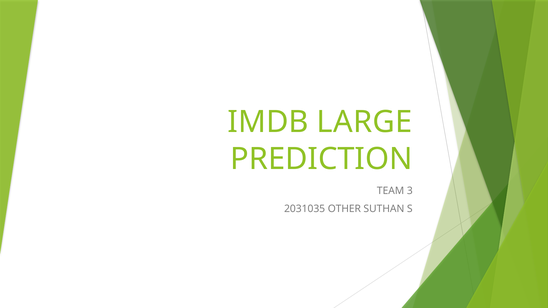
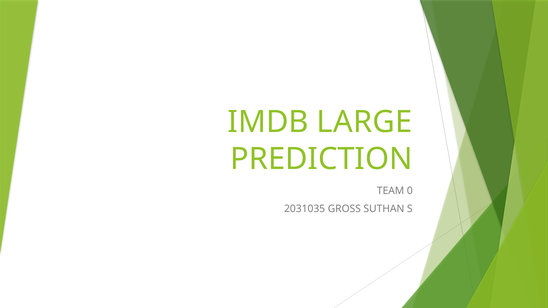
3: 3 -> 0
OTHER: OTHER -> GROSS
